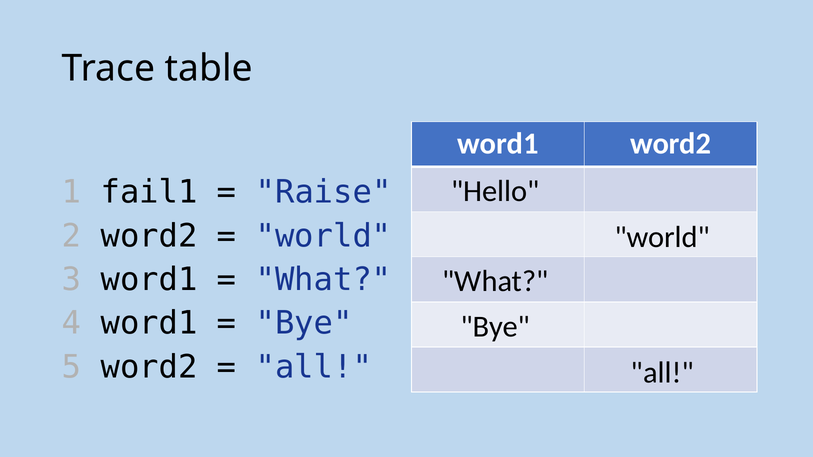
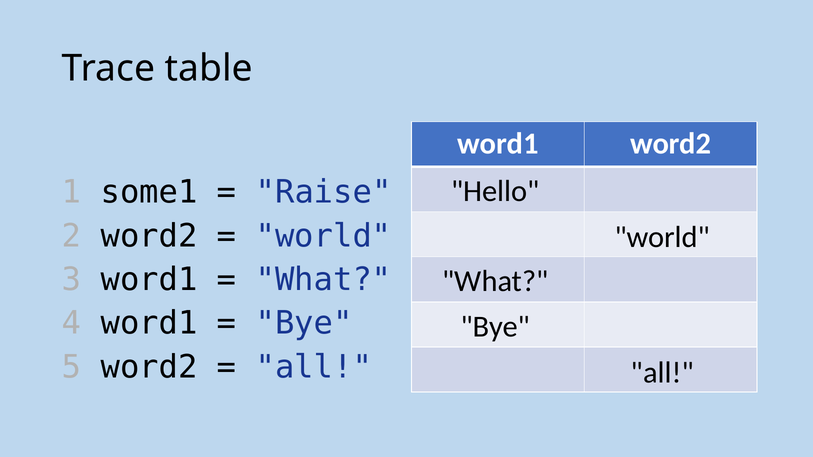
fail1: fail1 -> some1
